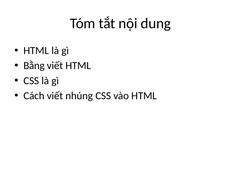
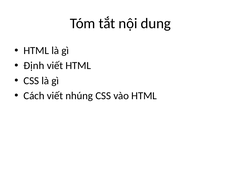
Bằng: Bằng -> Định
